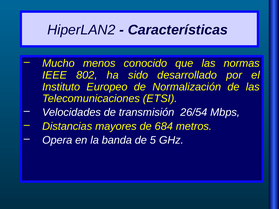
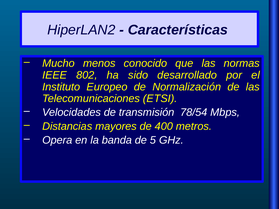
26/54: 26/54 -> 78/54
684: 684 -> 400
